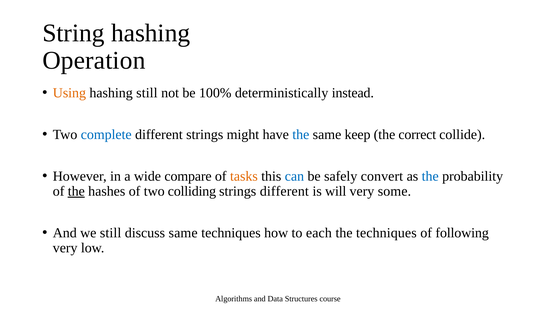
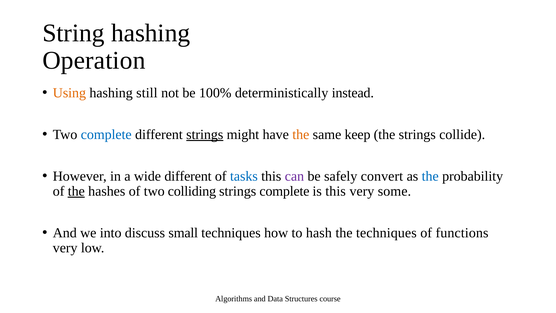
strings at (205, 134) underline: none -> present
the at (301, 134) colour: blue -> orange
the correct: correct -> strings
wide compare: compare -> different
tasks colour: orange -> blue
can colour: blue -> purple
strings different: different -> complete
is will: will -> this
we still: still -> into
discuss same: same -> small
each: each -> hash
following: following -> functions
